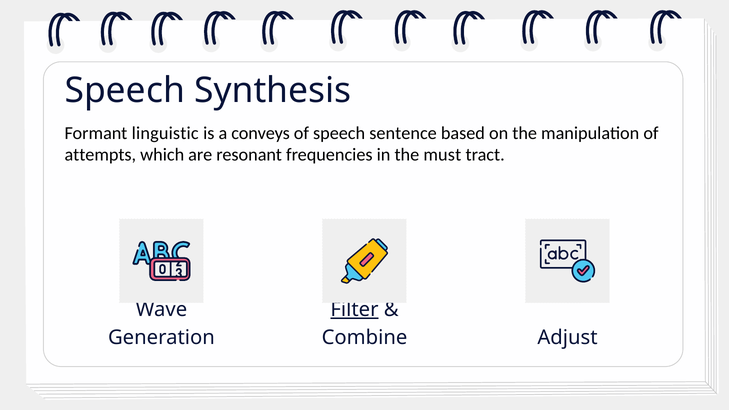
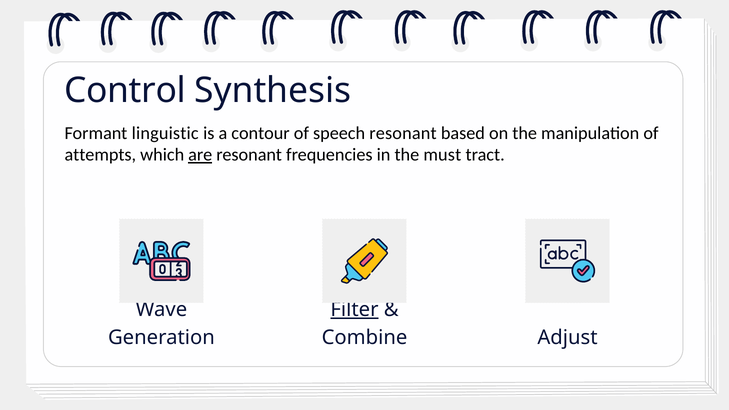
Speech at (125, 91): Speech -> Control
conveys: conveys -> contour
speech sentence: sentence -> resonant
are underline: none -> present
